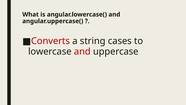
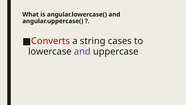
and at (82, 51) colour: red -> purple
